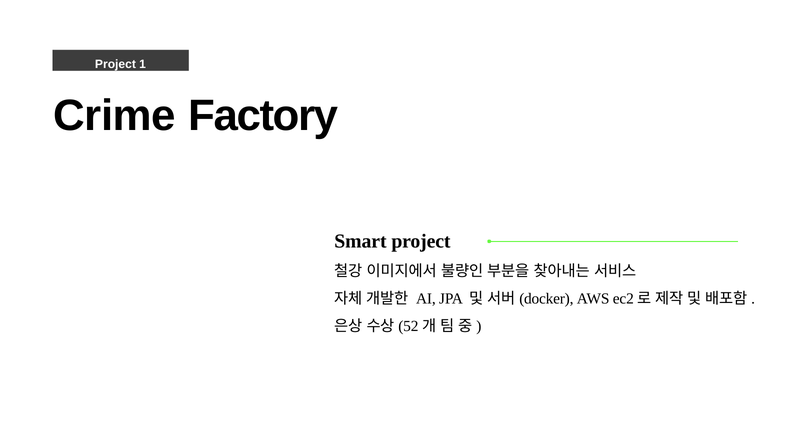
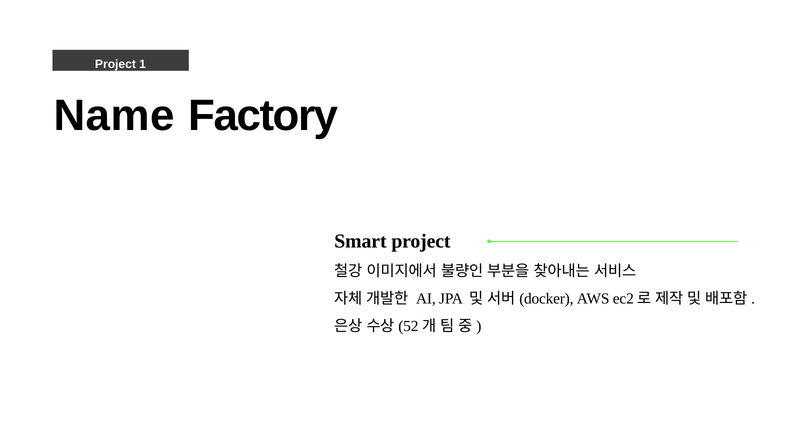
Crime: Crime -> Name
